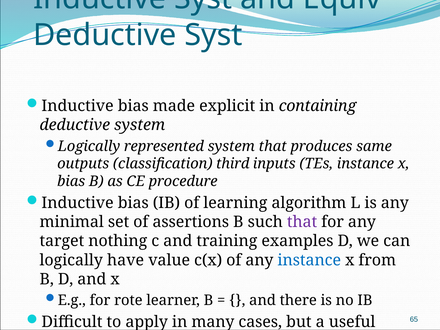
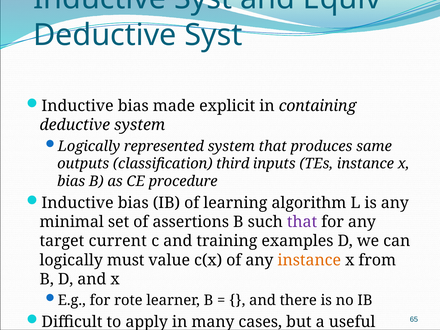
nothing: nothing -> current
have: have -> must
instance at (309, 260) colour: blue -> orange
